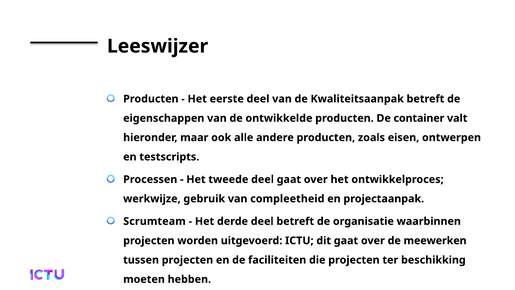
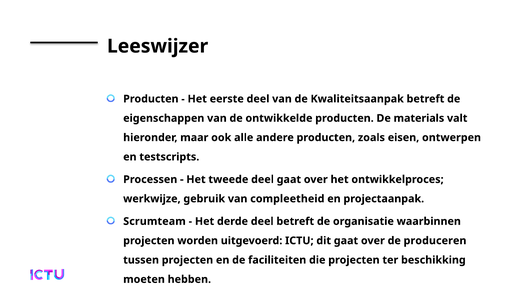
container: container -> materials
meewerken: meewerken -> produceren
